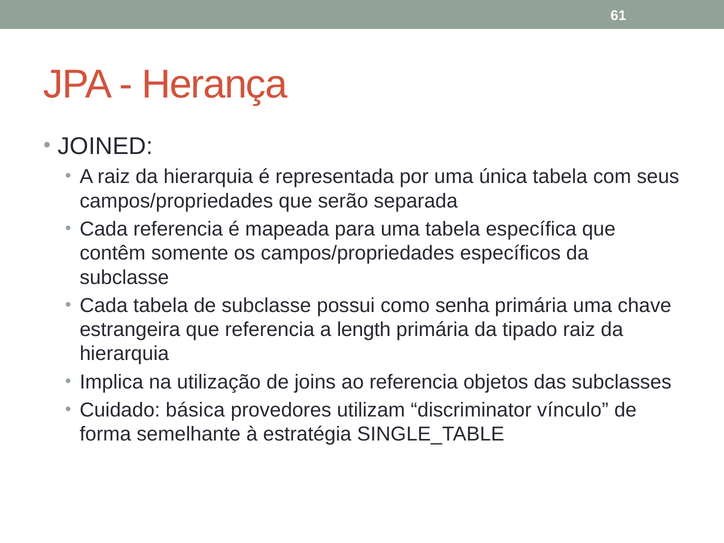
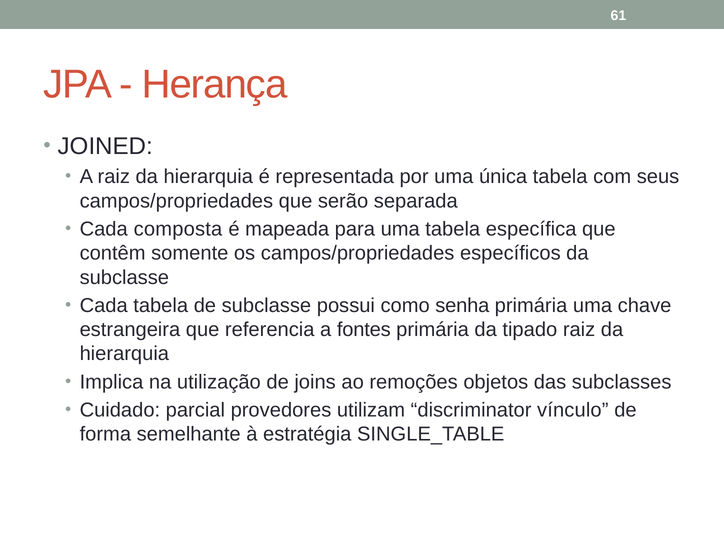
Cada referencia: referencia -> composta
length: length -> fontes
ao referencia: referencia -> remoções
básica: básica -> parcial
